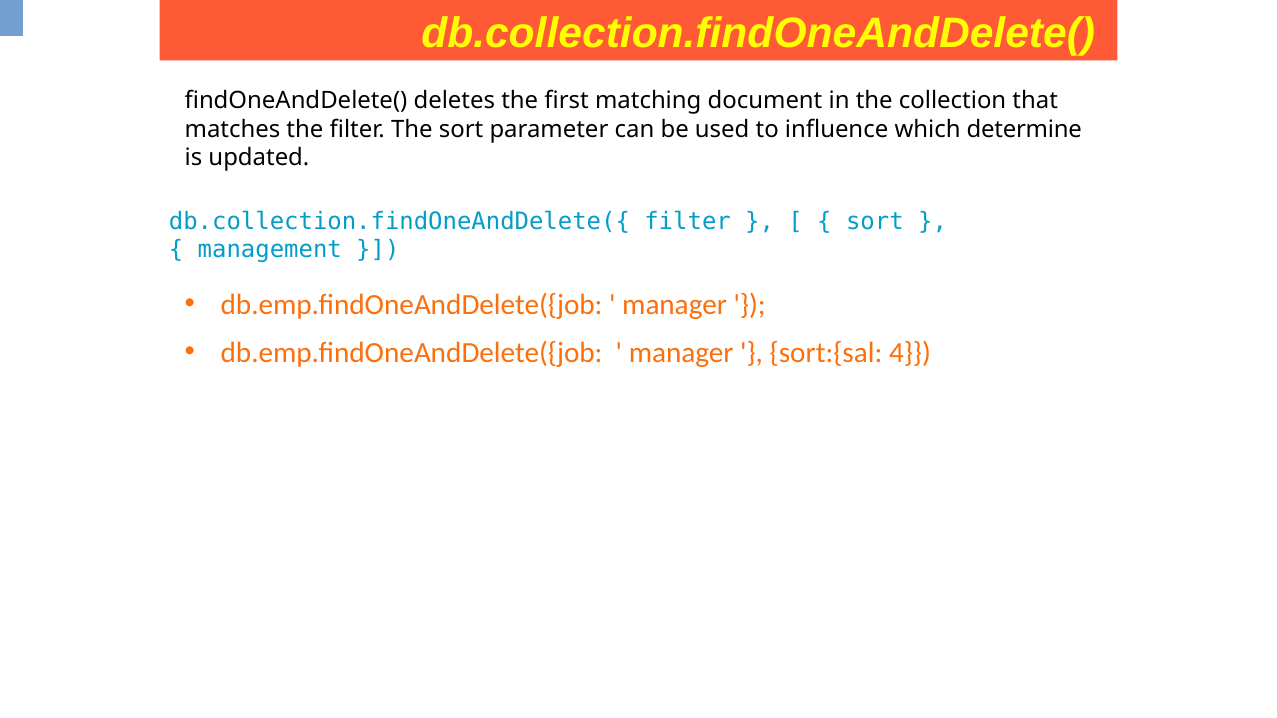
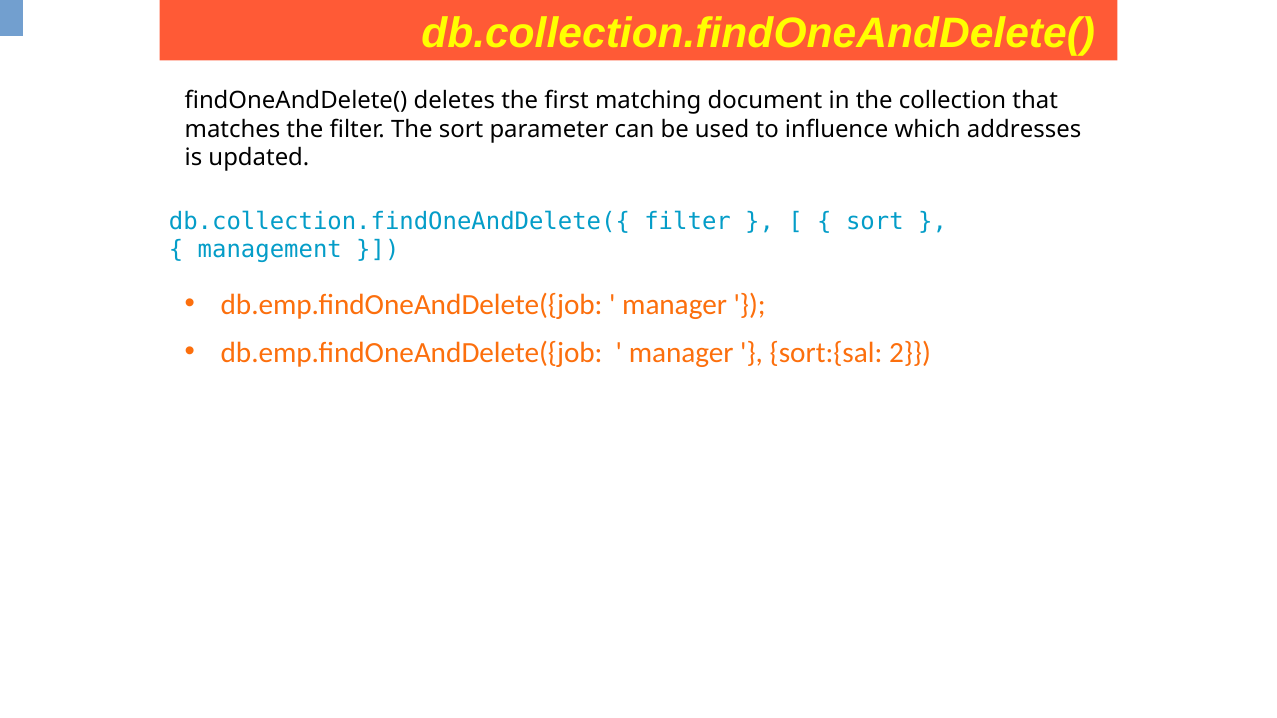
determine: determine -> addresses
4: 4 -> 2
